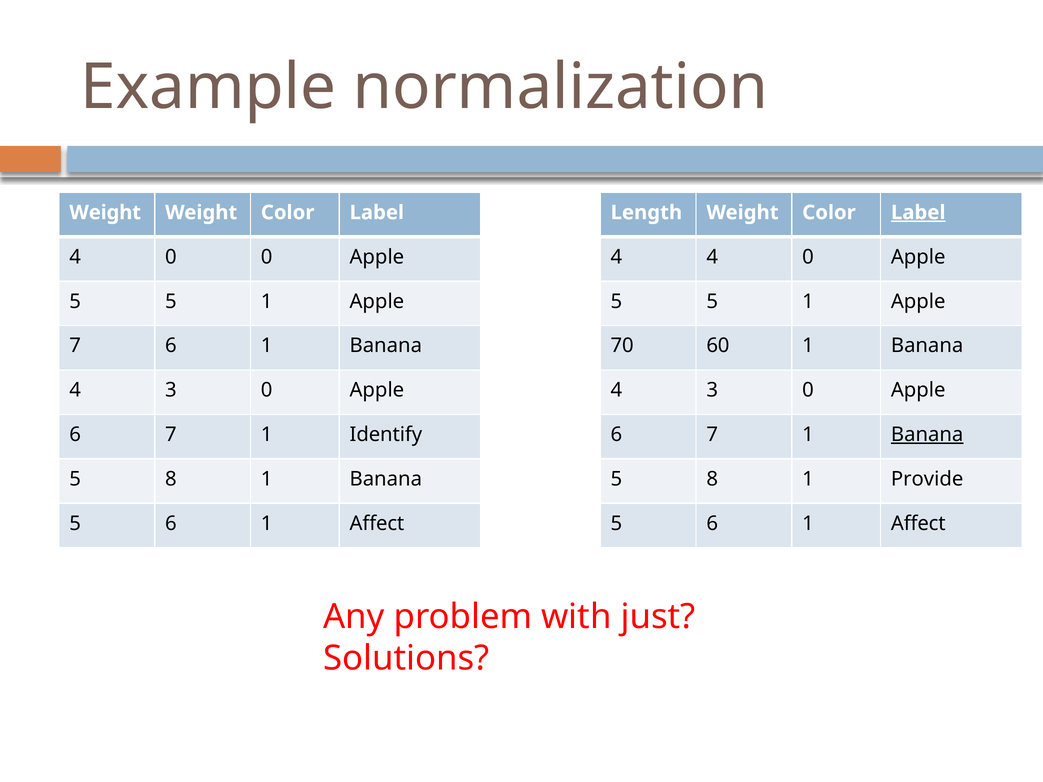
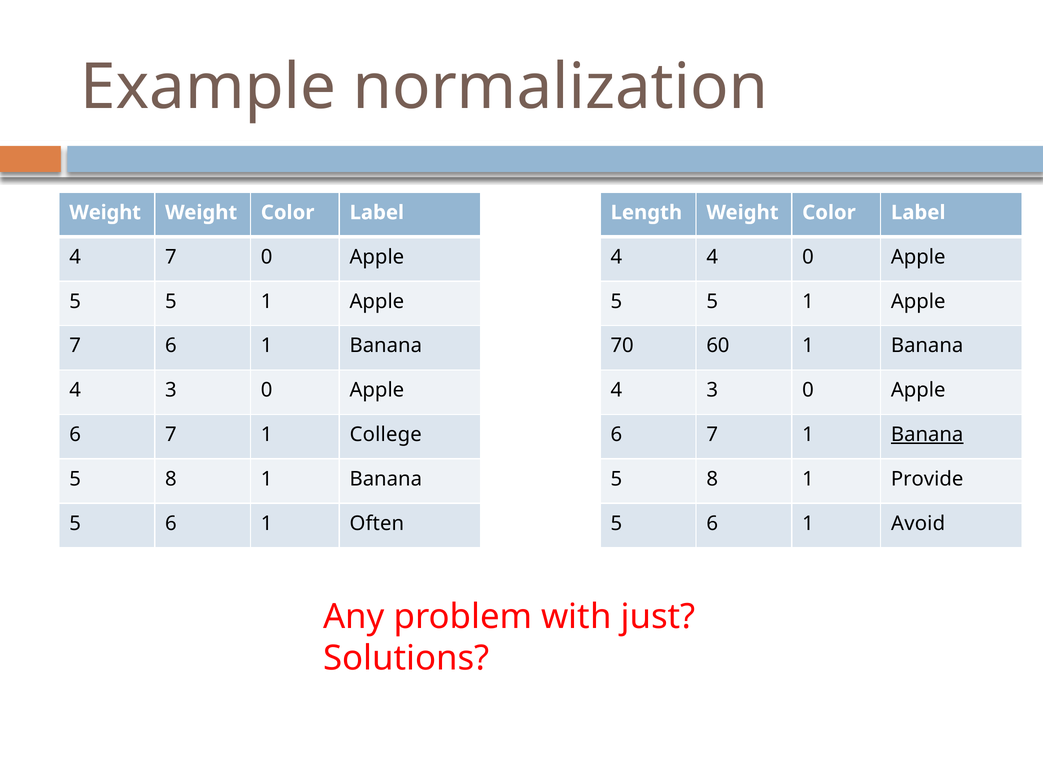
Label at (918, 213) underline: present -> none
0 at (171, 257): 0 -> 7
Identify: Identify -> College
Affect at (377, 524): Affect -> Often
Affect at (918, 524): Affect -> Avoid
